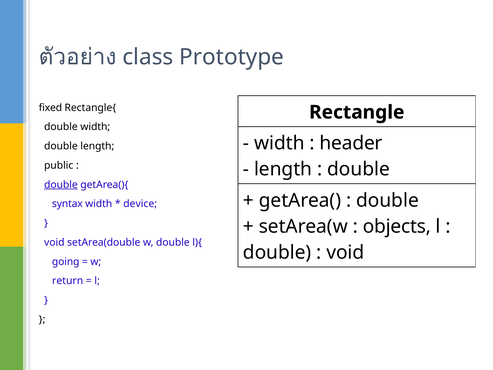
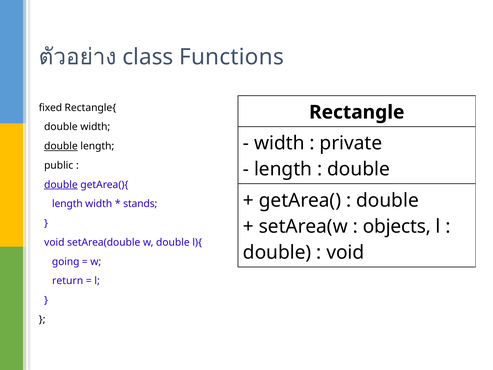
Prototype: Prototype -> Functions
header: header -> private
double at (61, 146) underline: none -> present
syntax at (67, 204): syntax -> length
device: device -> stands
